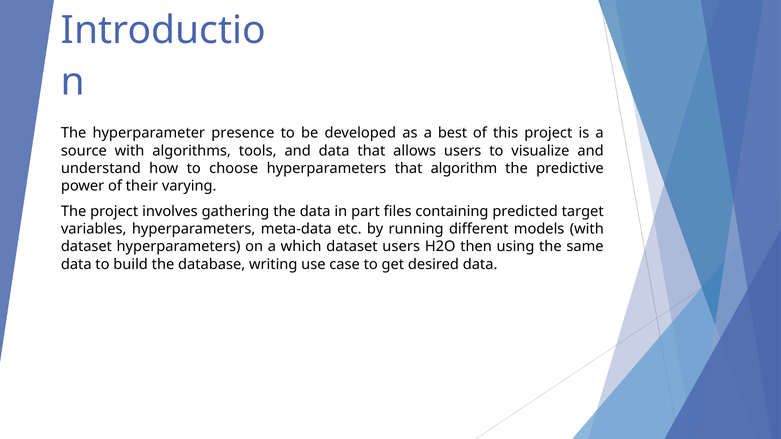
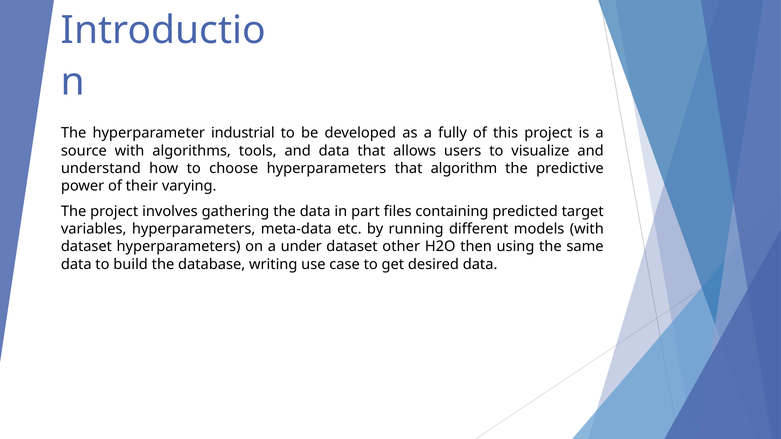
presence: presence -> industrial
best: best -> fully
which: which -> under
dataset users: users -> other
